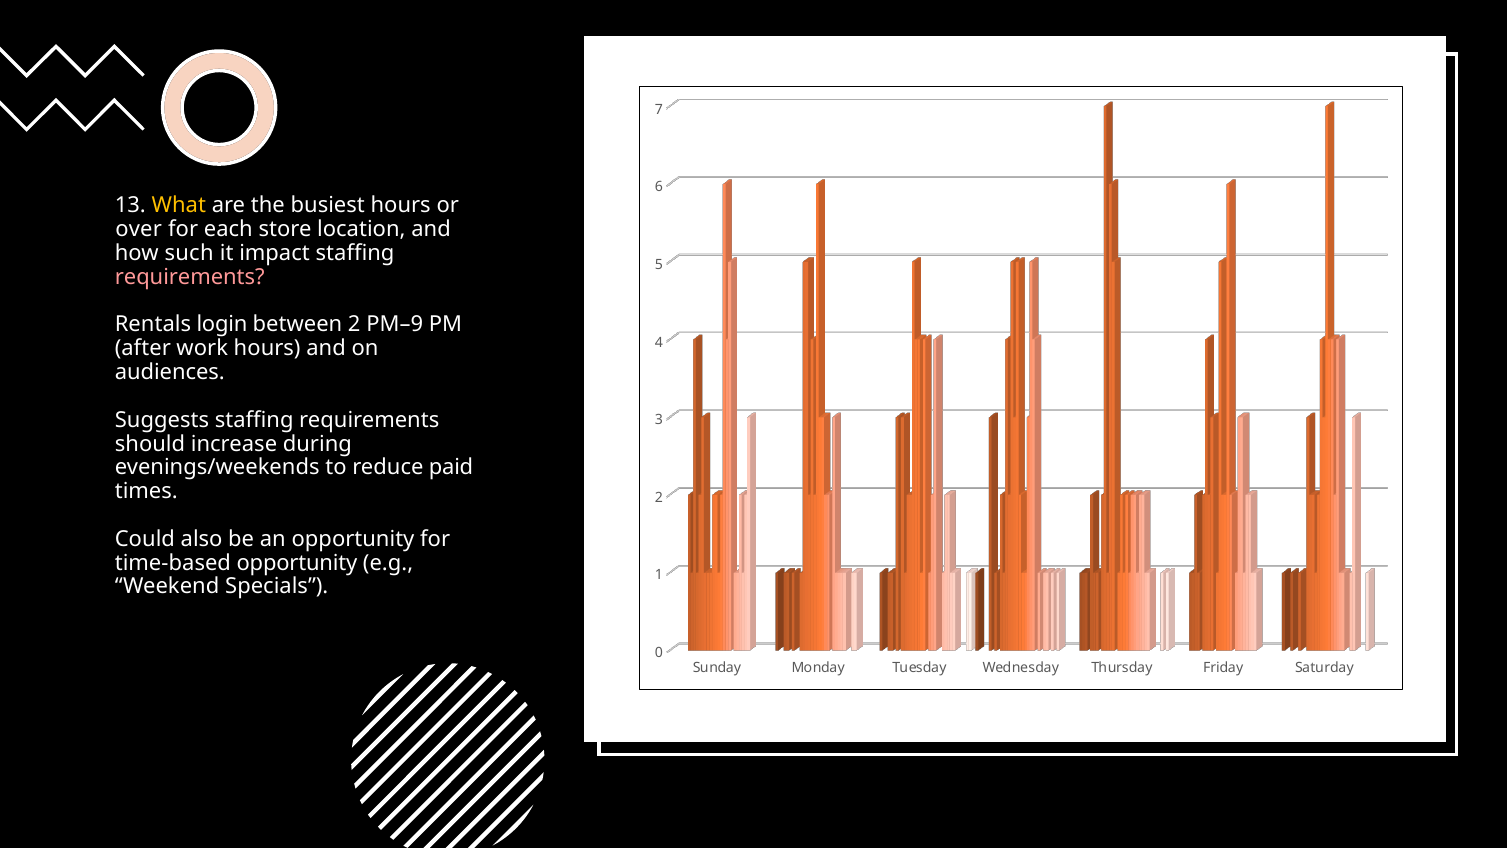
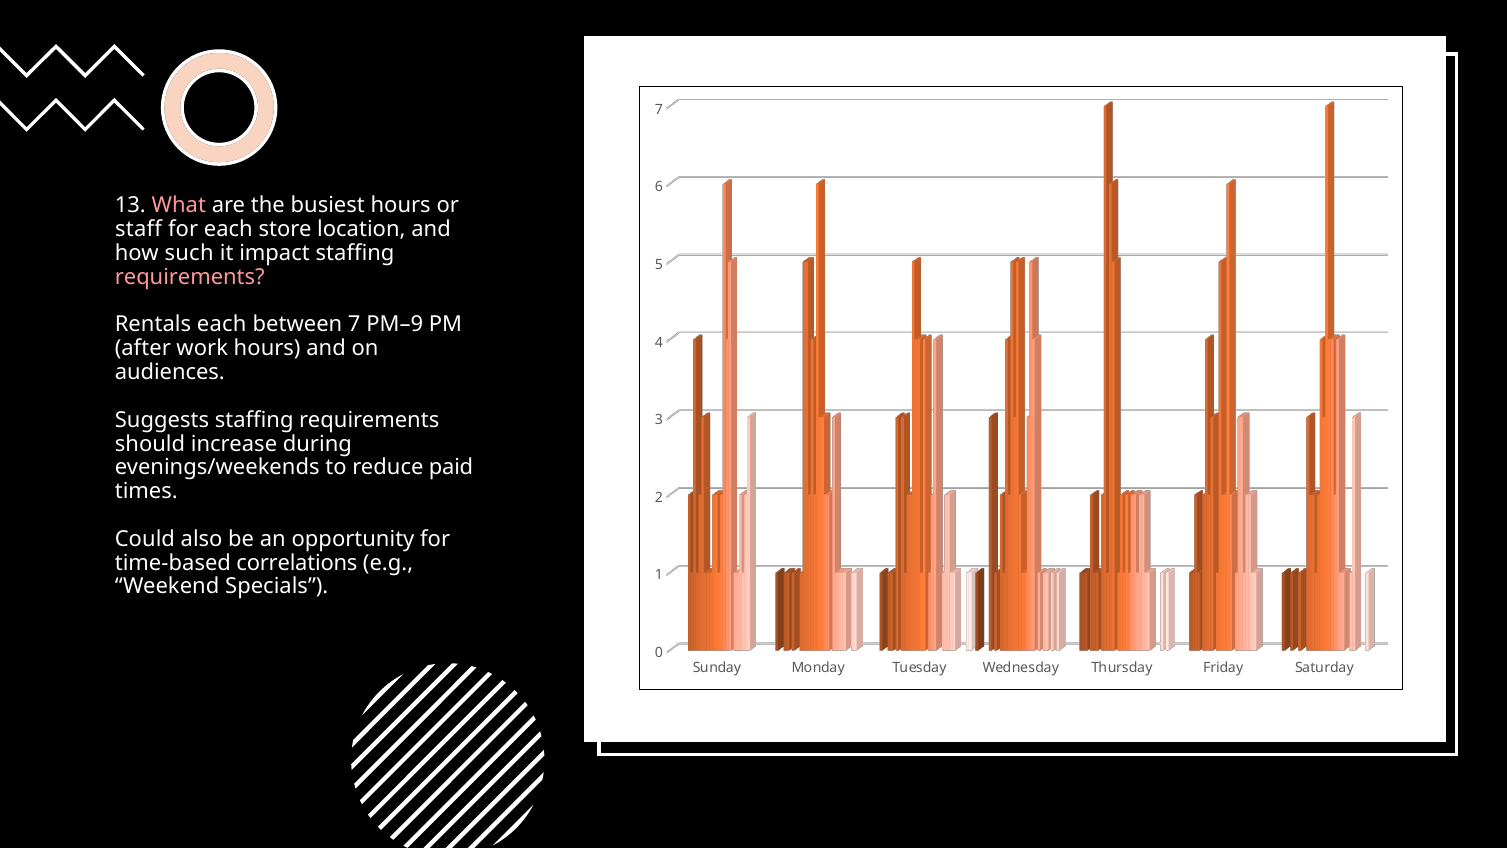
What colour: yellow -> pink
over: over -> staff
Rentals login: login -> each
between 2: 2 -> 7
time-based opportunity: opportunity -> correlations
